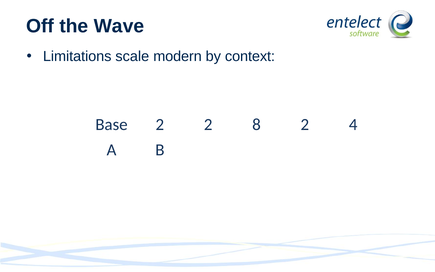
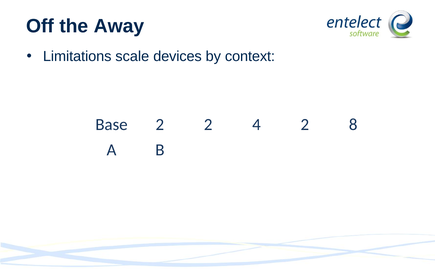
Wave: Wave -> Away
modern: modern -> devices
8: 8 -> 4
4: 4 -> 8
